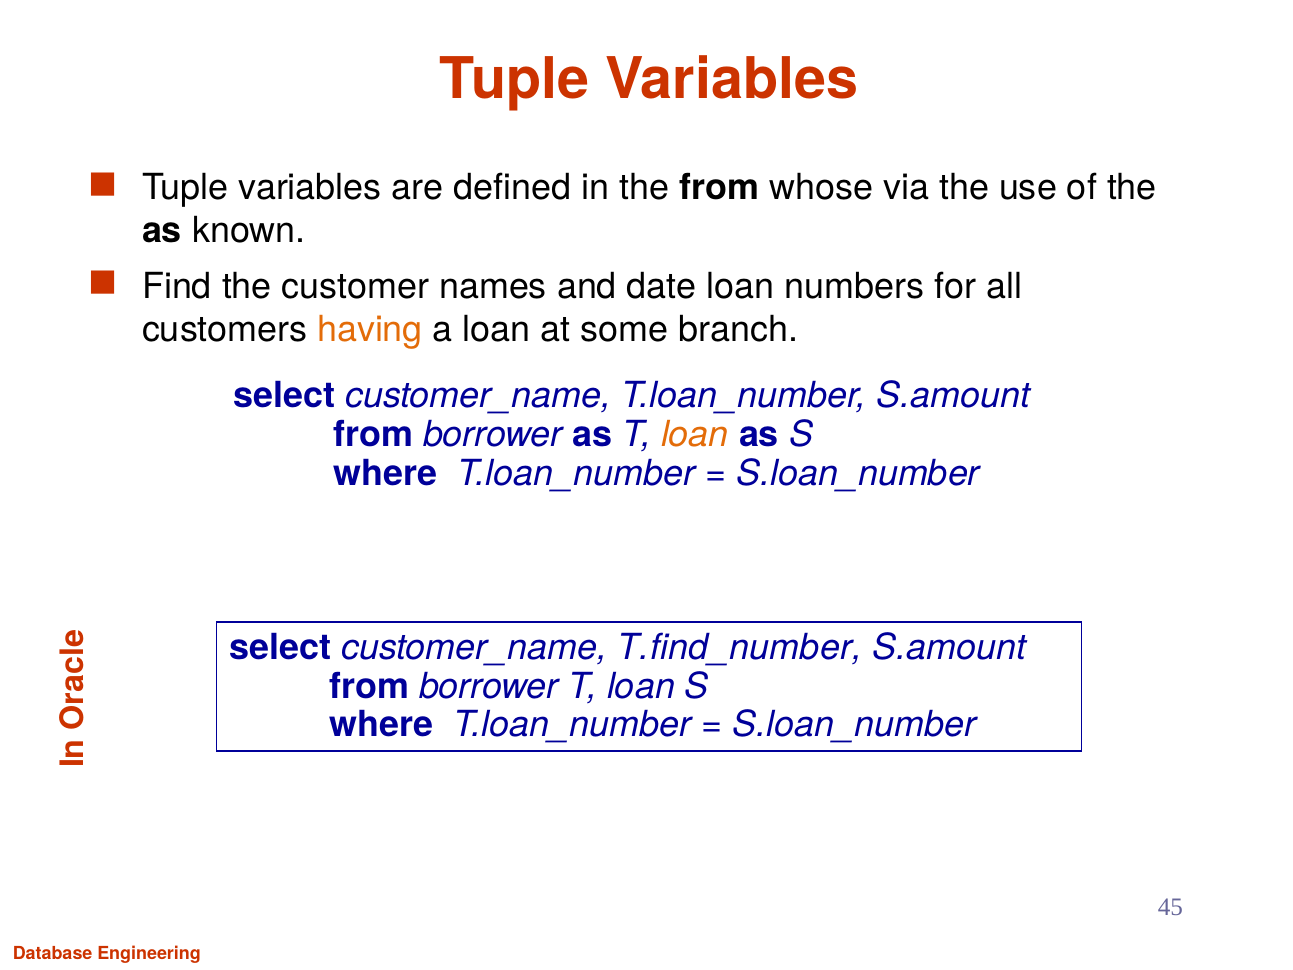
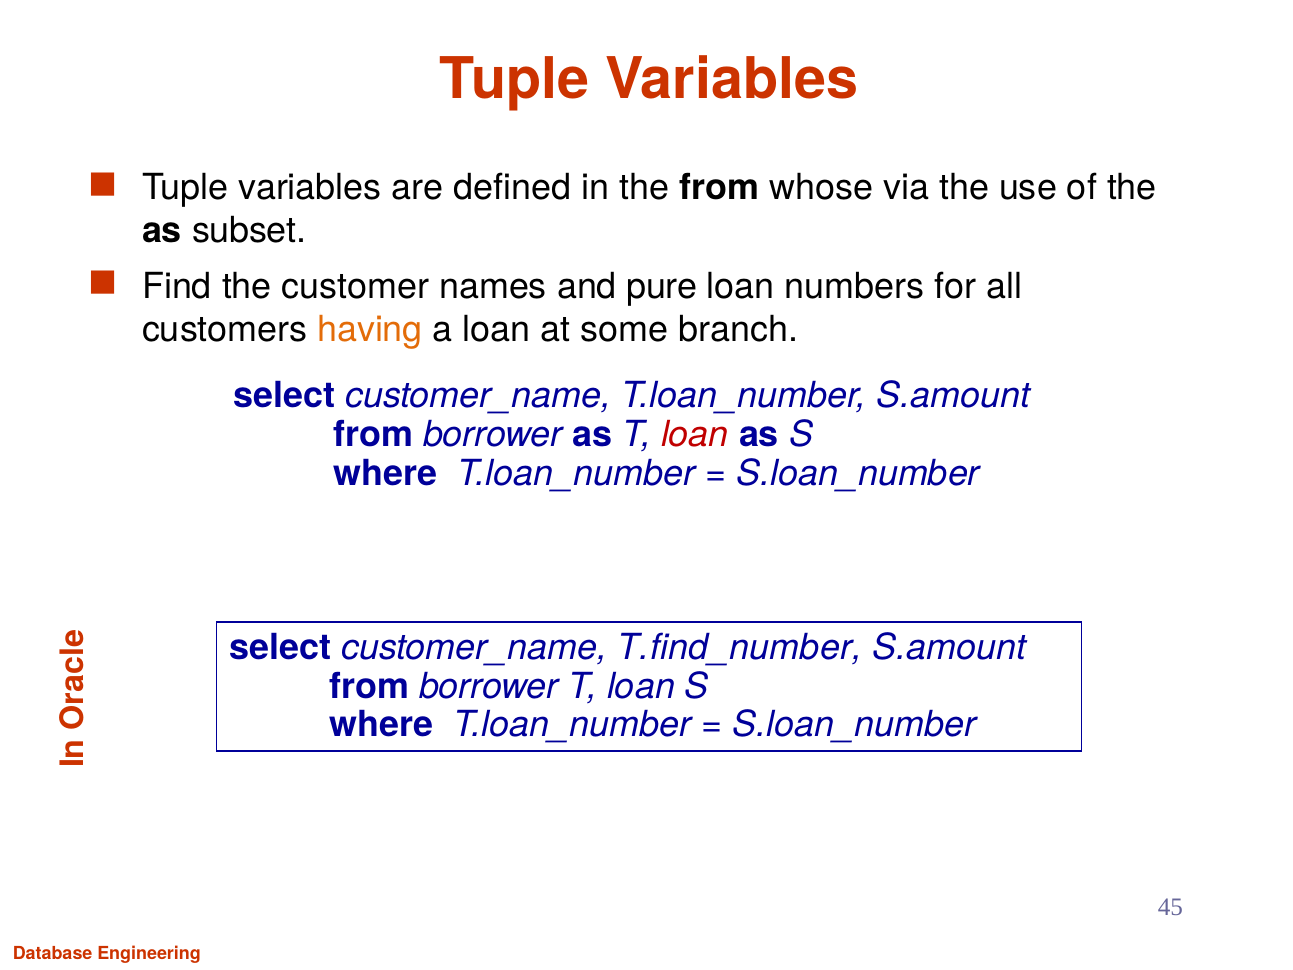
known: known -> subset
date: date -> pure
loan at (695, 434) colour: orange -> red
